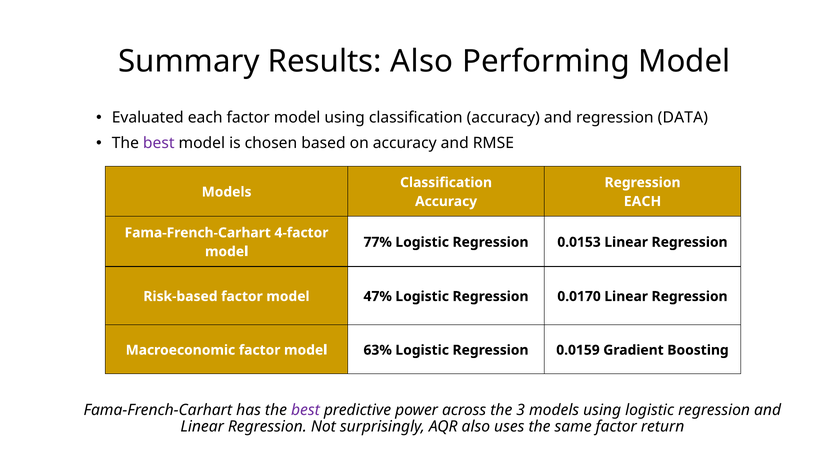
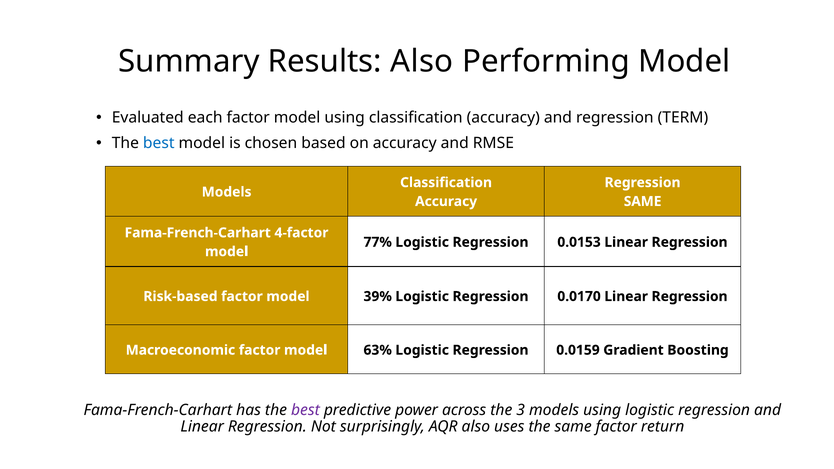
DATA: DATA -> TERM
best at (159, 143) colour: purple -> blue
EACH at (642, 201): EACH -> SAME
47%: 47% -> 39%
